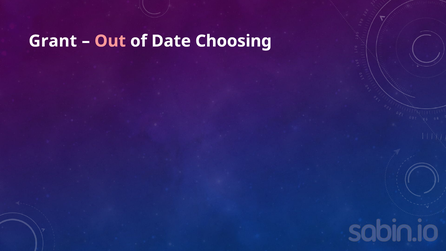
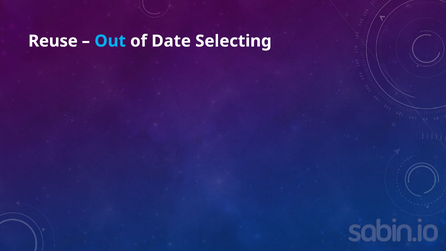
Grant: Grant -> Reuse
Out colour: pink -> light blue
Choosing: Choosing -> Selecting
